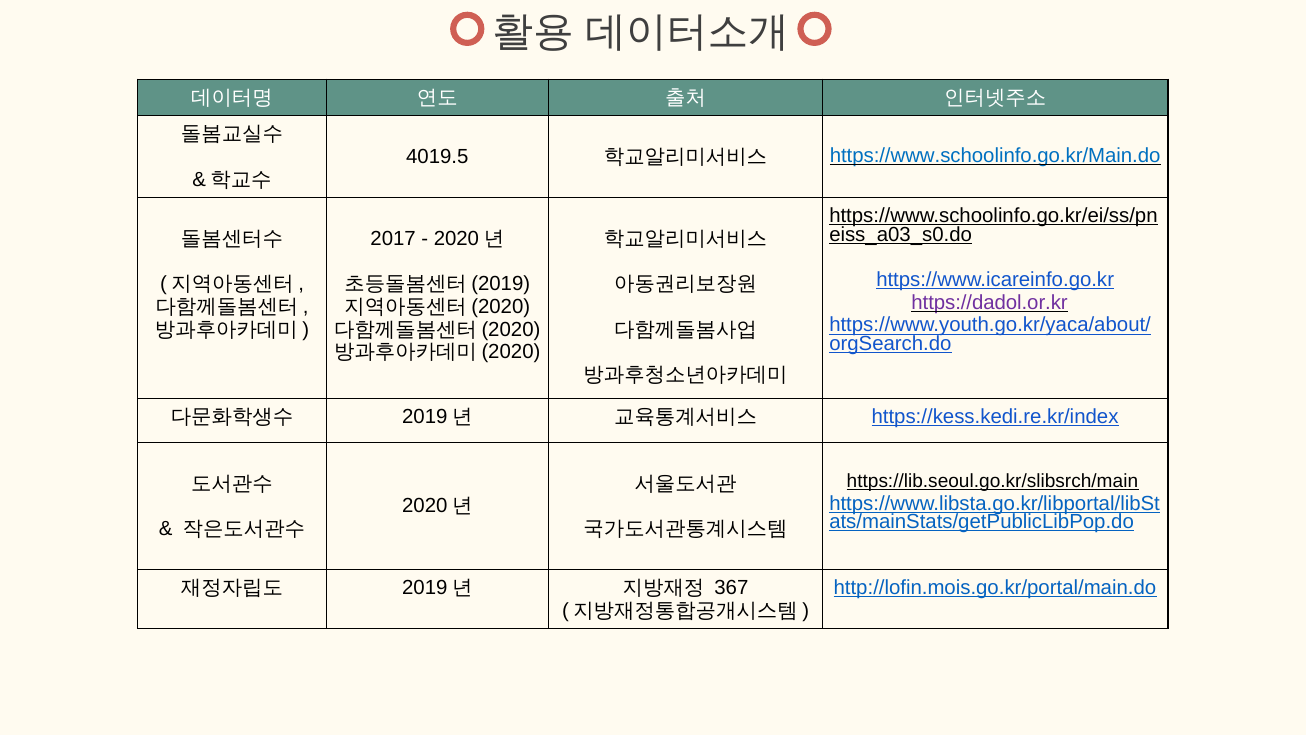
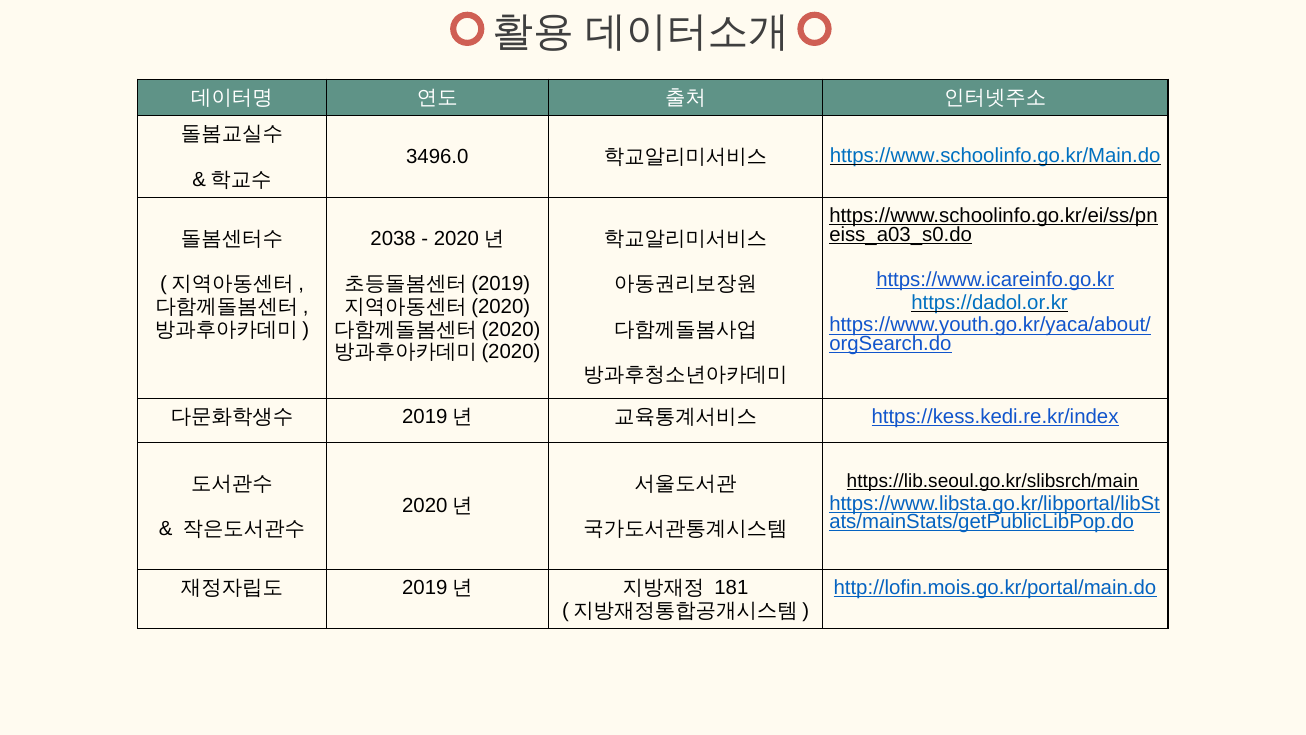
4019.5: 4019.5 -> 3496.0
2017: 2017 -> 2038
https://dadol.or.kr colour: purple -> blue
367: 367 -> 181
